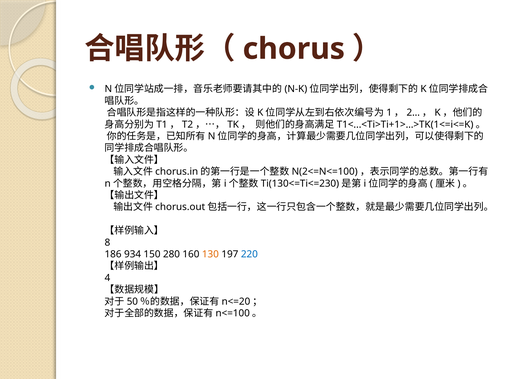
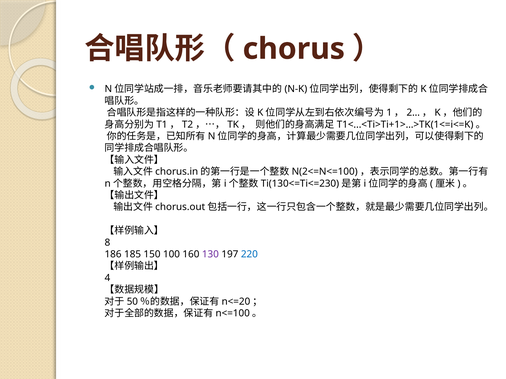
934: 934 -> 185
280: 280 -> 100
130 colour: orange -> purple
